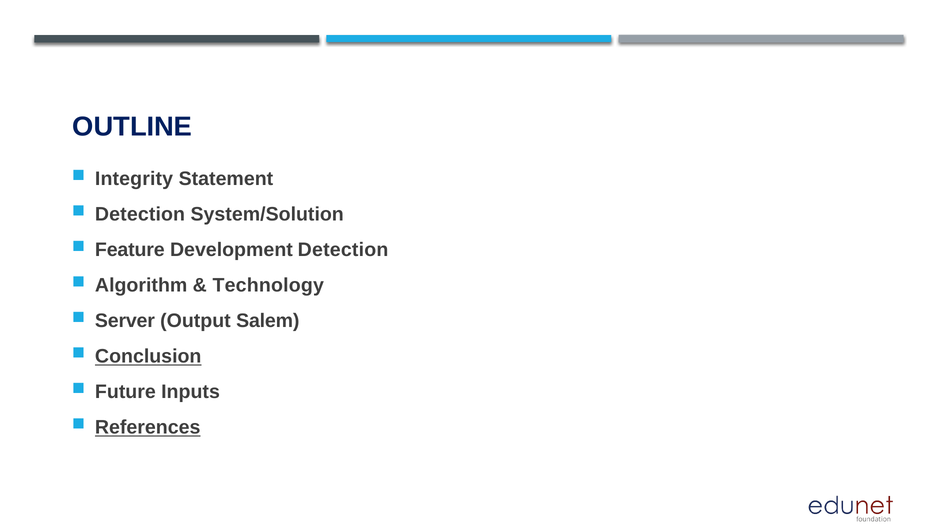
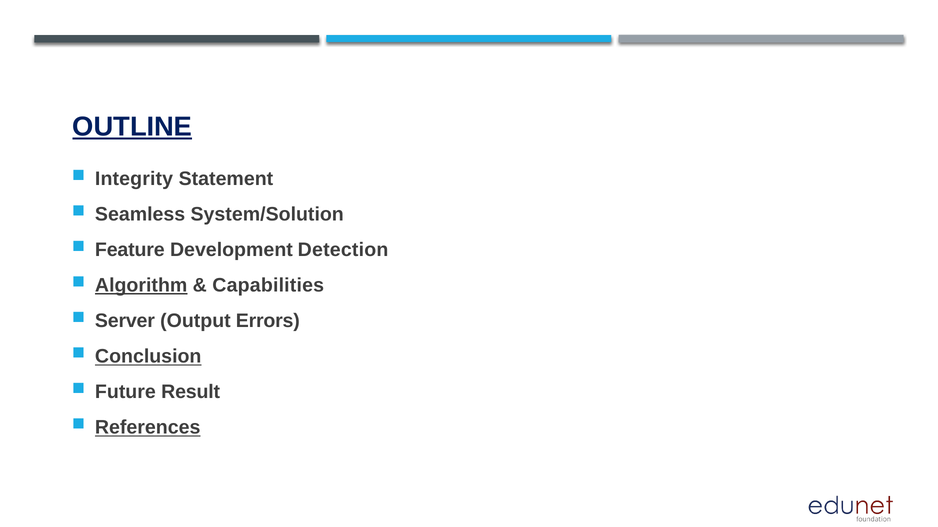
OUTLINE underline: none -> present
Detection at (140, 215): Detection -> Seamless
Algorithm underline: none -> present
Technology: Technology -> Capabilities
Salem: Salem -> Errors
Inputs: Inputs -> Result
